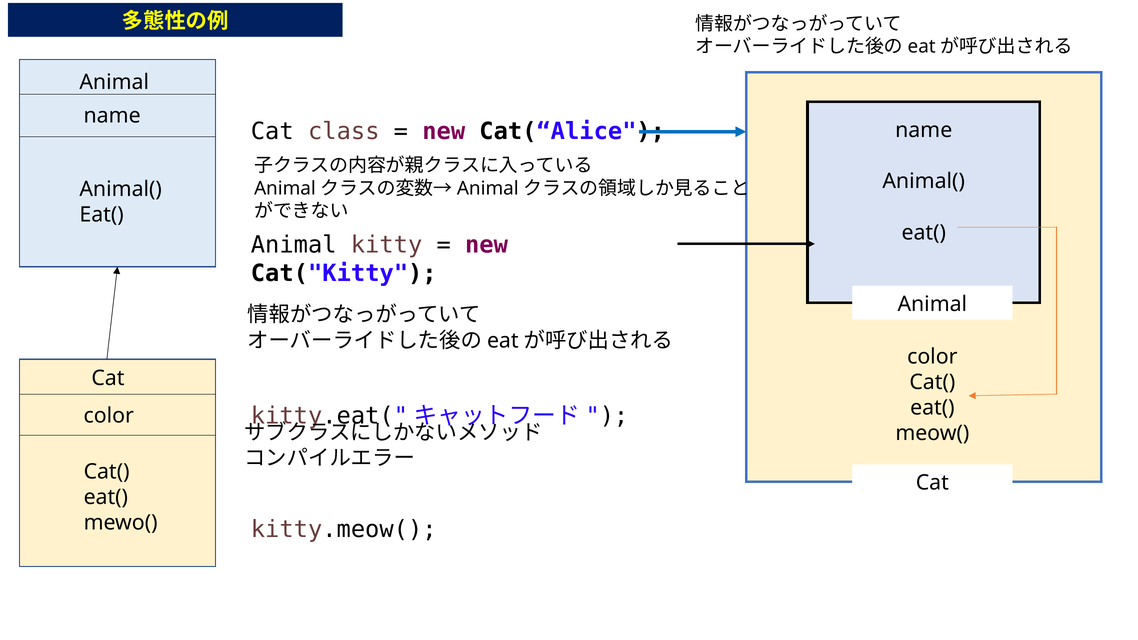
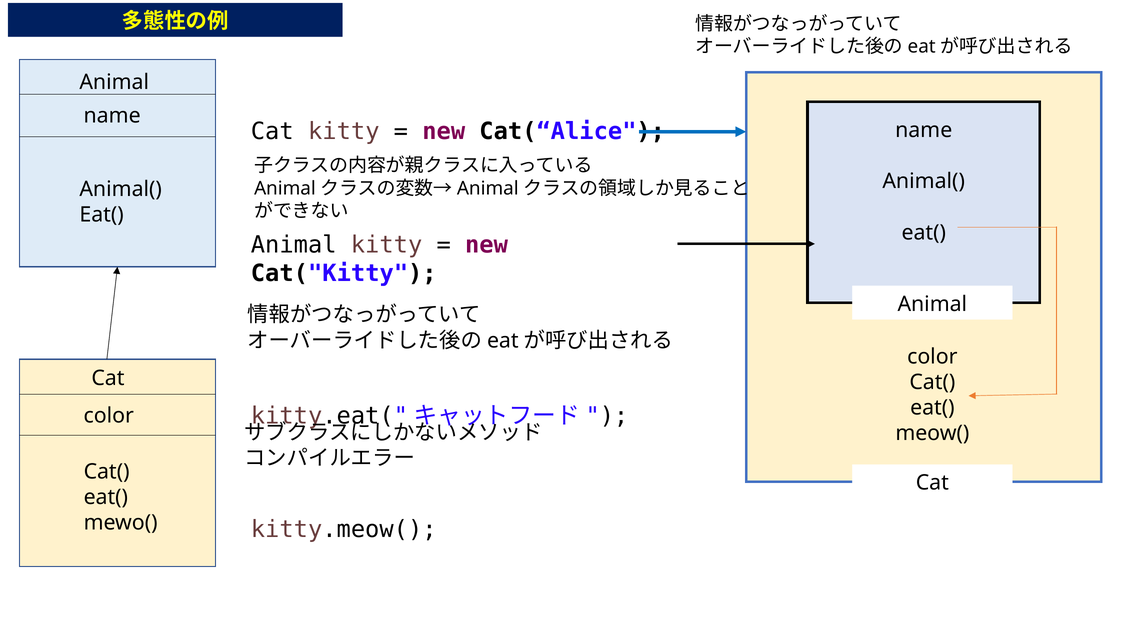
Cat class: class -> kitty
